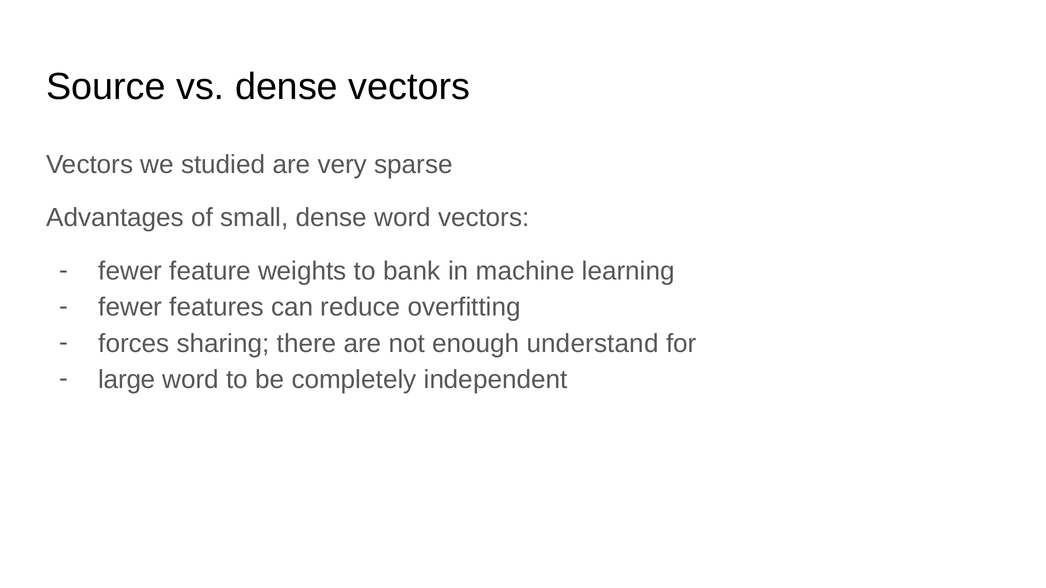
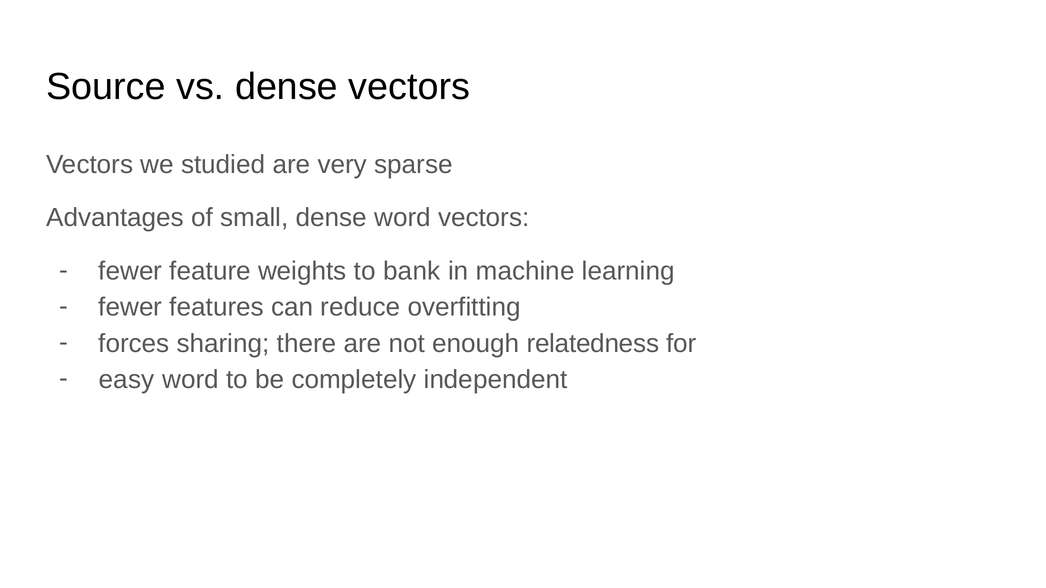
understand: understand -> relatedness
large: large -> easy
